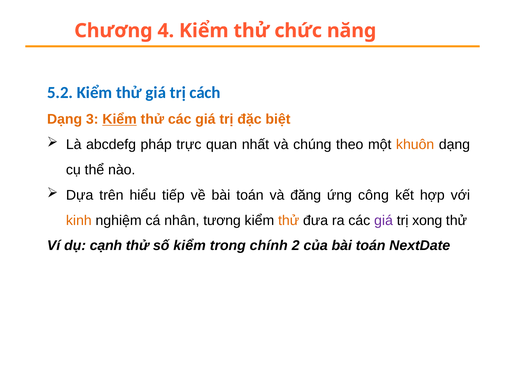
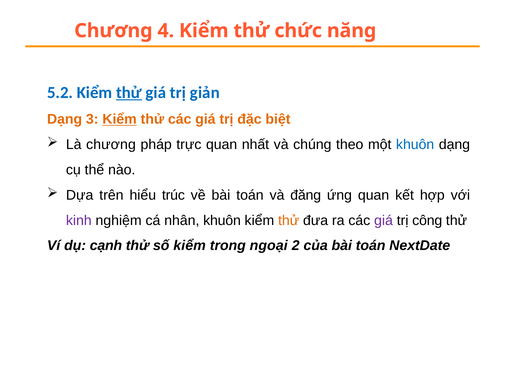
thử at (129, 93) underline: none -> present
cách: cách -> giản
Là abcdefg: abcdefg -> chương
khuôn at (415, 145) colour: orange -> blue
tiếp: tiếp -> trúc
ứng công: công -> quan
kinh colour: orange -> purple
nhân tương: tương -> khuôn
xong: xong -> công
chính: chính -> ngoại
